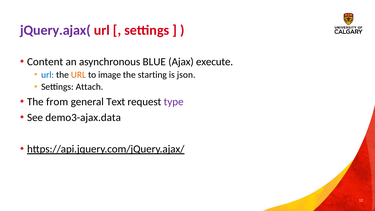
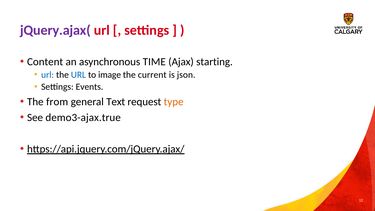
BLUE: BLUE -> TIME
execute: execute -> starting
URL at (78, 75) colour: orange -> blue
starting: starting -> current
Attach: Attach -> Events
type colour: purple -> orange
demo3-ajax.data: demo3-ajax.data -> demo3-ajax.true
